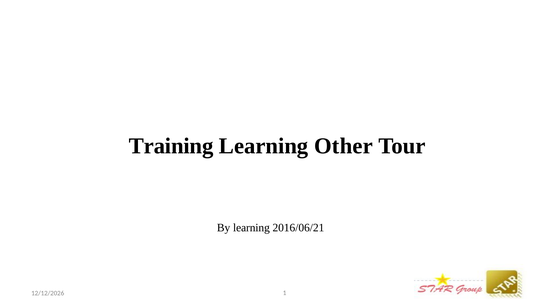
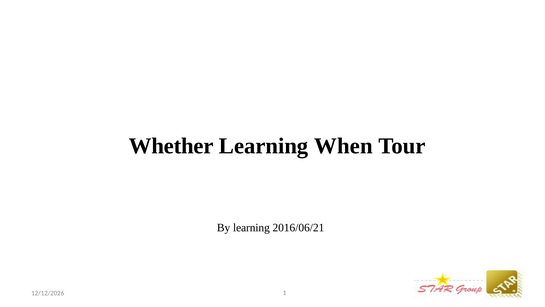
Training: Training -> Whether
Other: Other -> When
